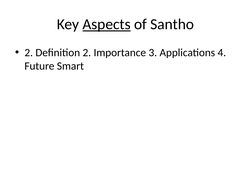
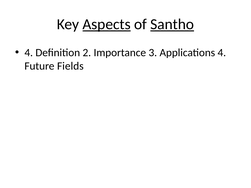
Santho underline: none -> present
2 at (29, 53): 2 -> 4
Smart: Smart -> Fields
